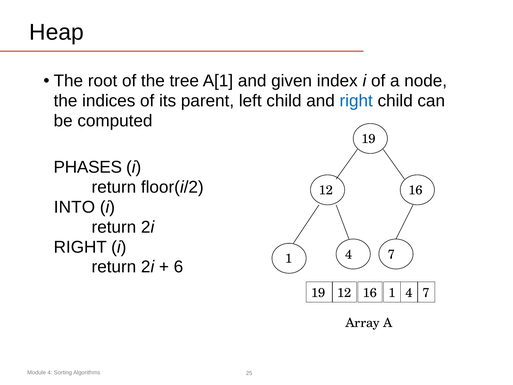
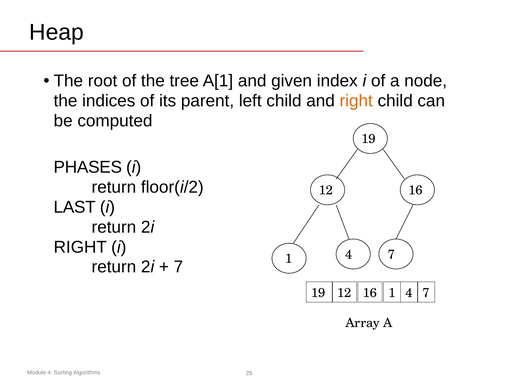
right at (356, 101) colour: blue -> orange
INTO: INTO -> LAST
6 at (178, 267): 6 -> 7
